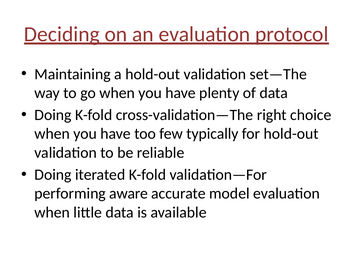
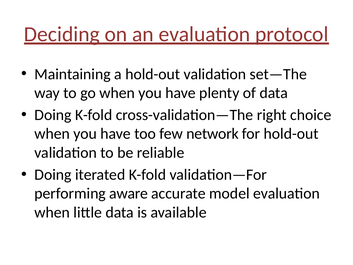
typically: typically -> network
